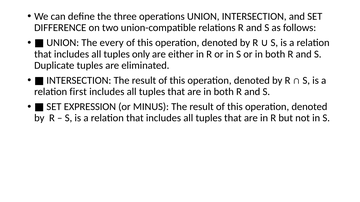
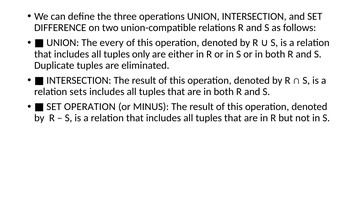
first: first -> sets
EXPRESSION at (90, 107): EXPRESSION -> OPERATION
